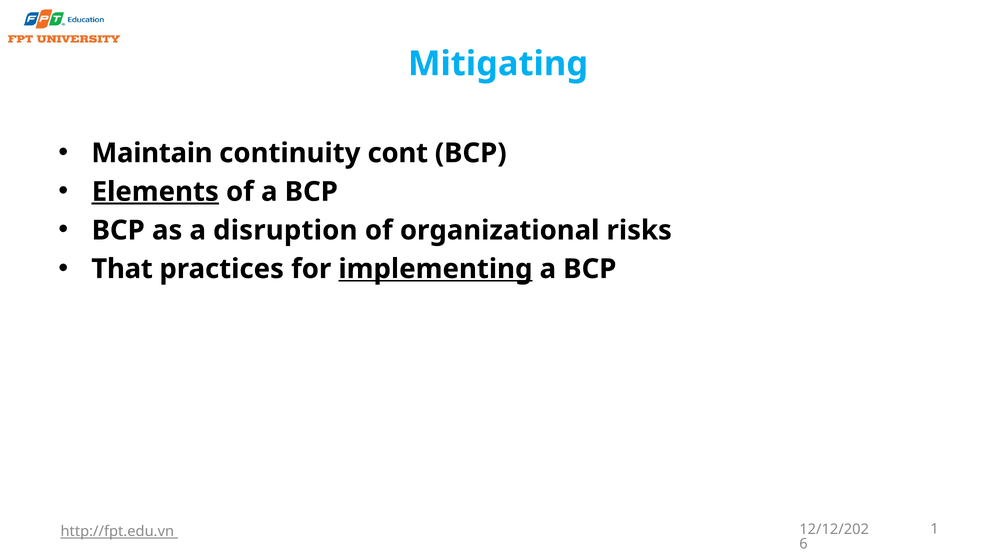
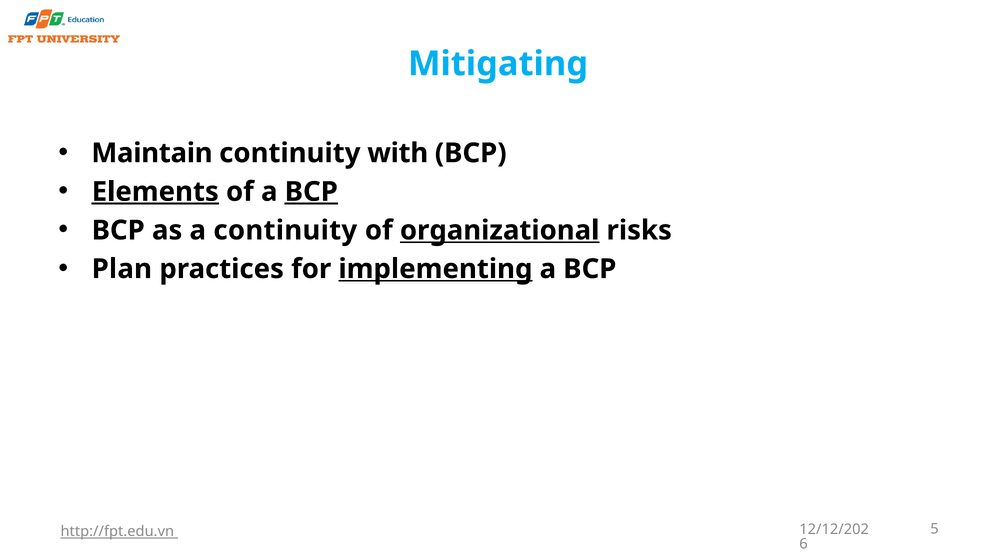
cont: cont -> with
BCP at (311, 192) underline: none -> present
a disruption: disruption -> continuity
organizational underline: none -> present
That: That -> Plan
1: 1 -> 5
